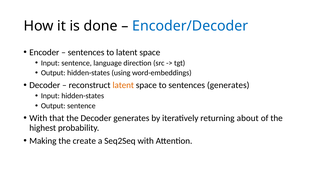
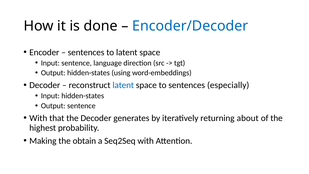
latent at (123, 85) colour: orange -> blue
sentences generates: generates -> especially
create: create -> obtain
